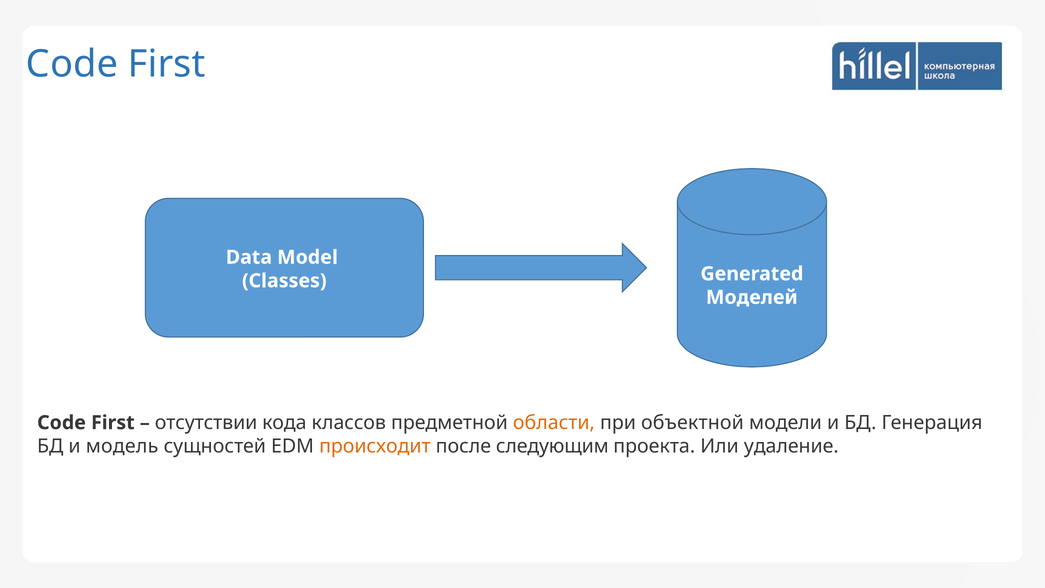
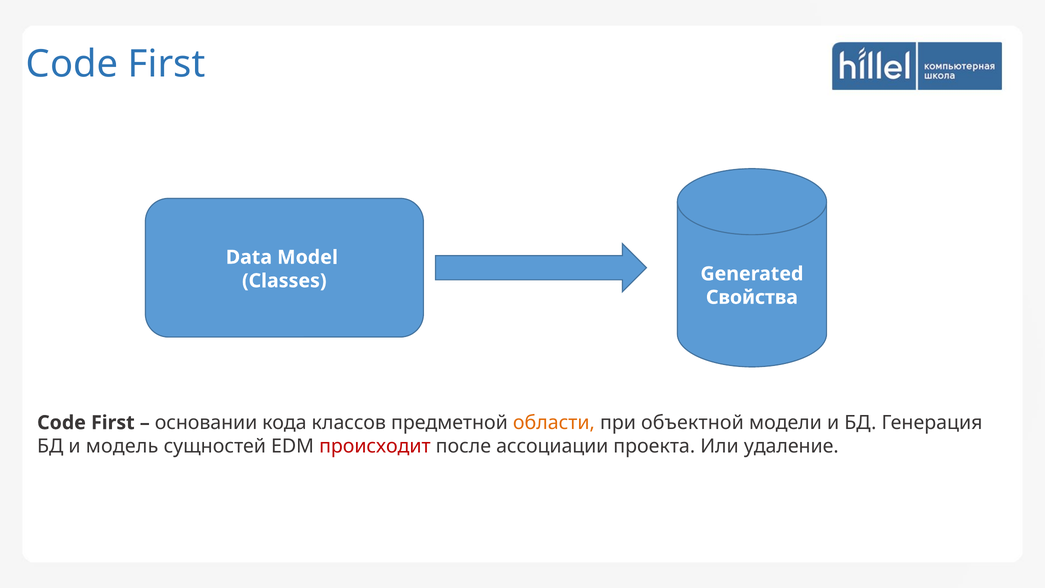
Моделей: Моделей -> Свойства
отсутствии: отсутствии -> основании
происходит colour: orange -> red
следующим: следующим -> ассоциации
